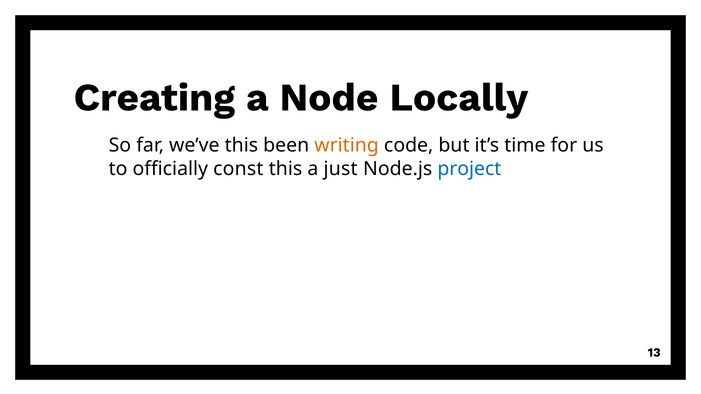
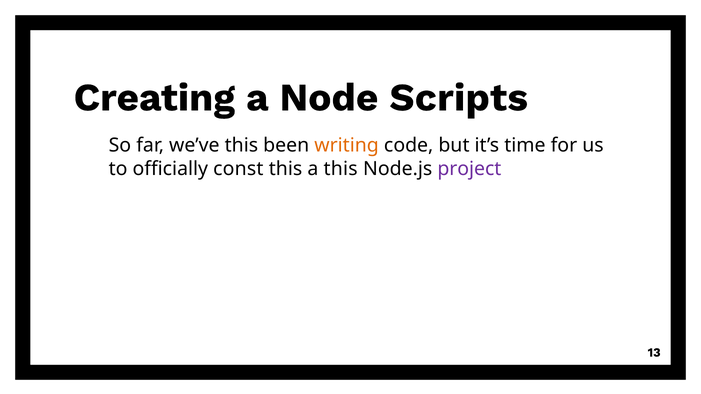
Locally: Locally -> Scripts
a just: just -> this
project colour: blue -> purple
